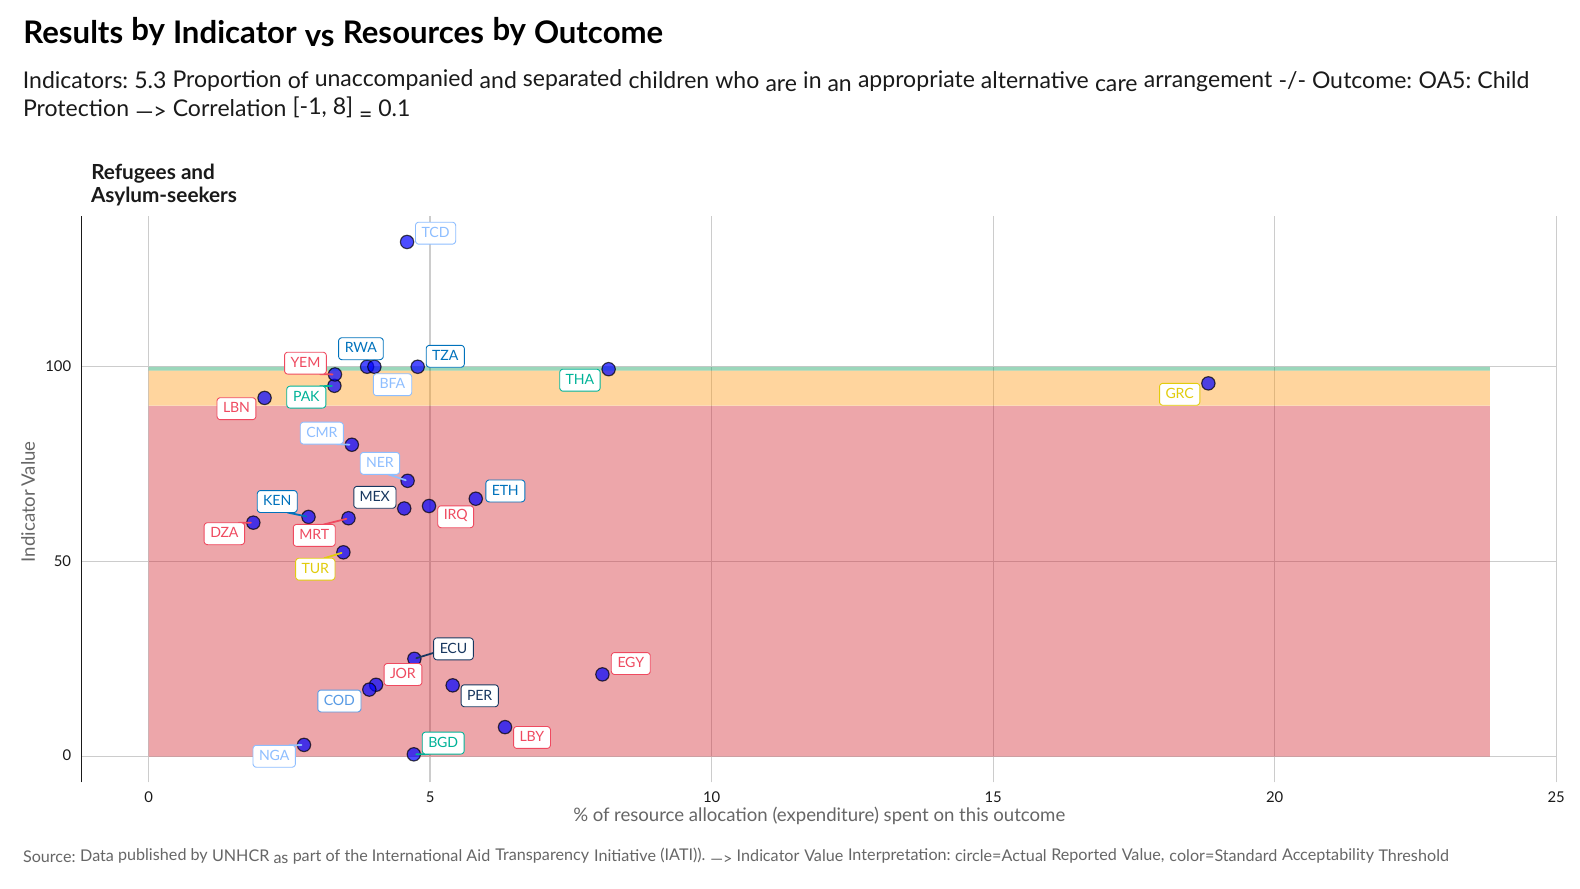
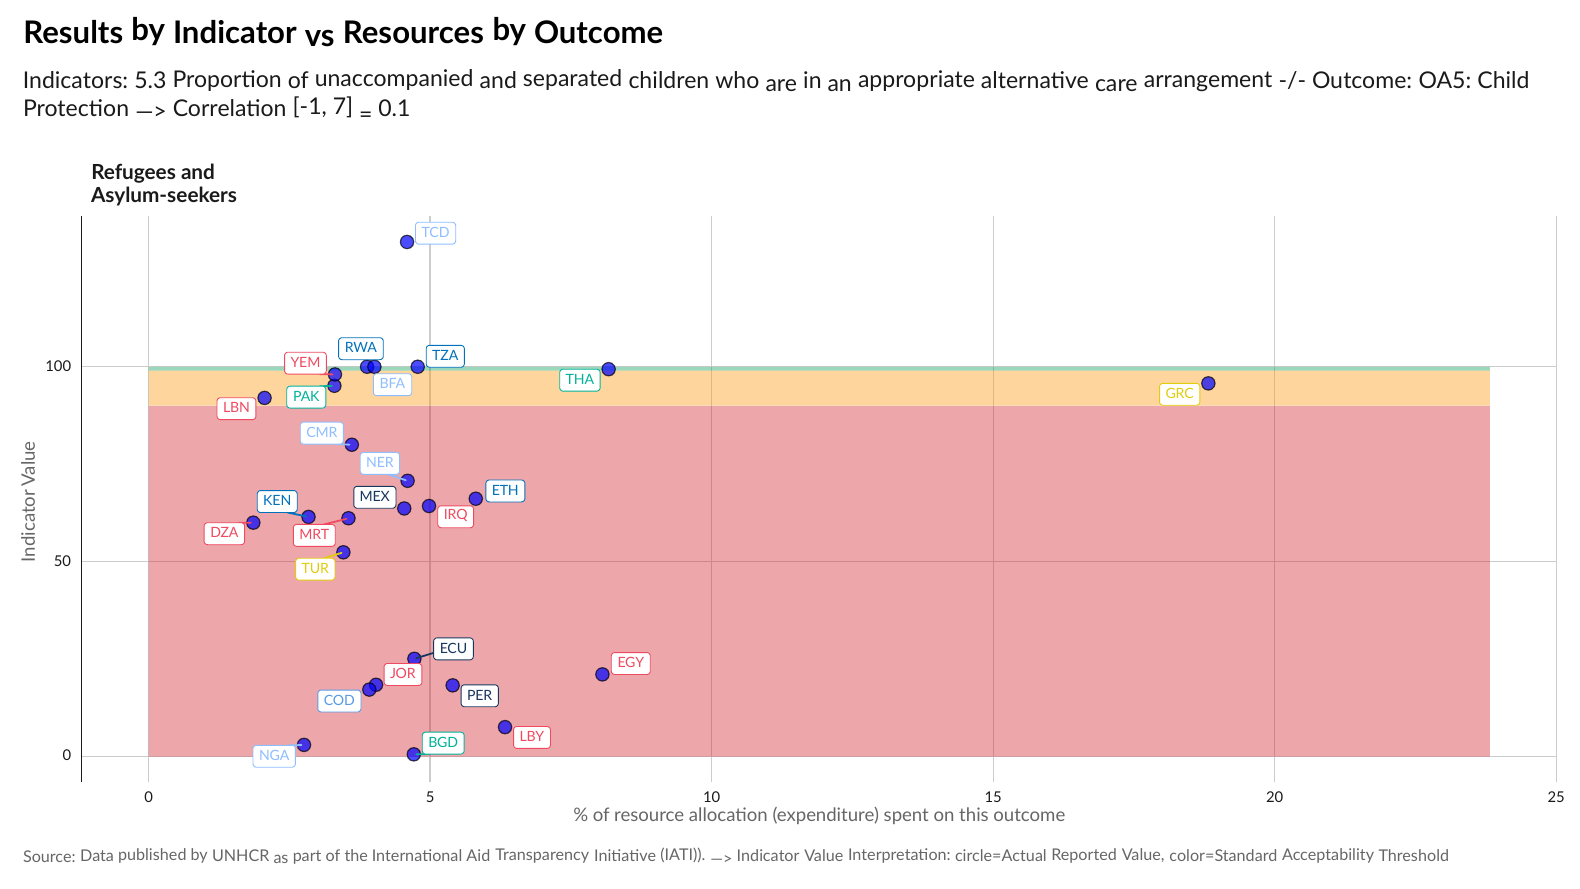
8: 8 -> 7
